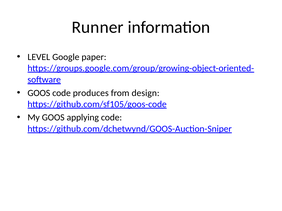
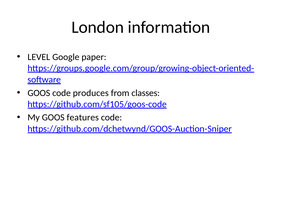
Runner: Runner -> London
design: design -> classes
applying: applying -> features
